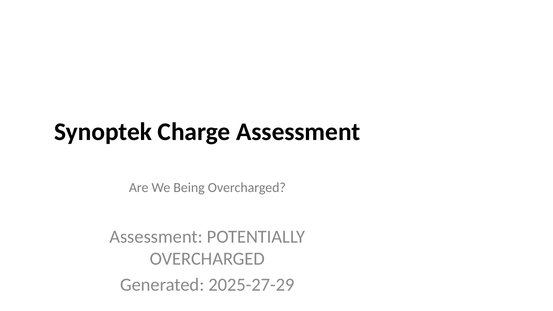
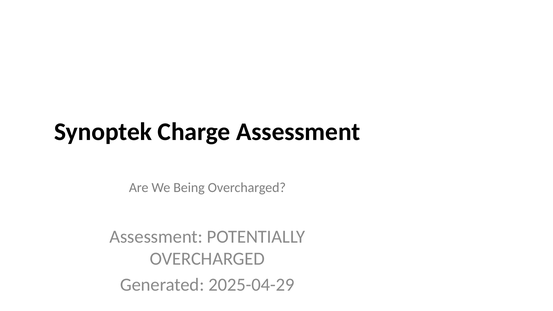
2025-27-29: 2025-27-29 -> 2025-04-29
